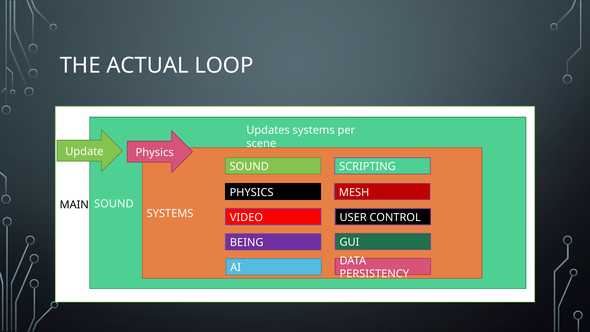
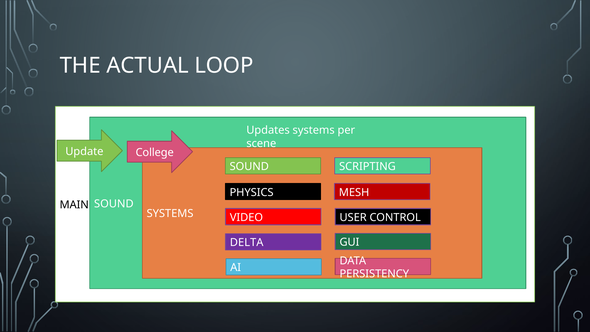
Physics at (155, 152): Physics -> College
BEING: BEING -> DELTA
